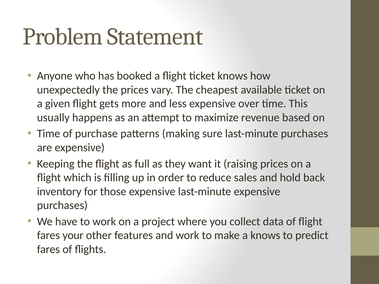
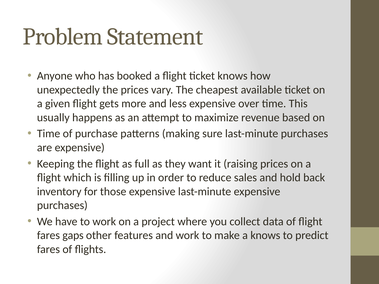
your: your -> gaps
